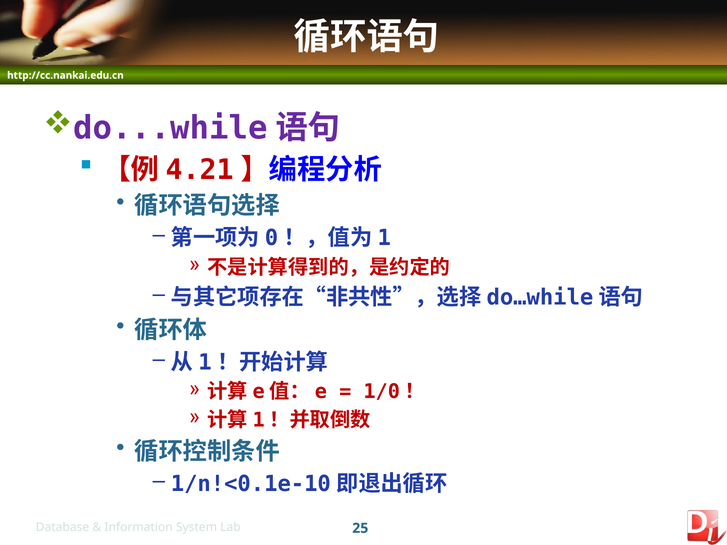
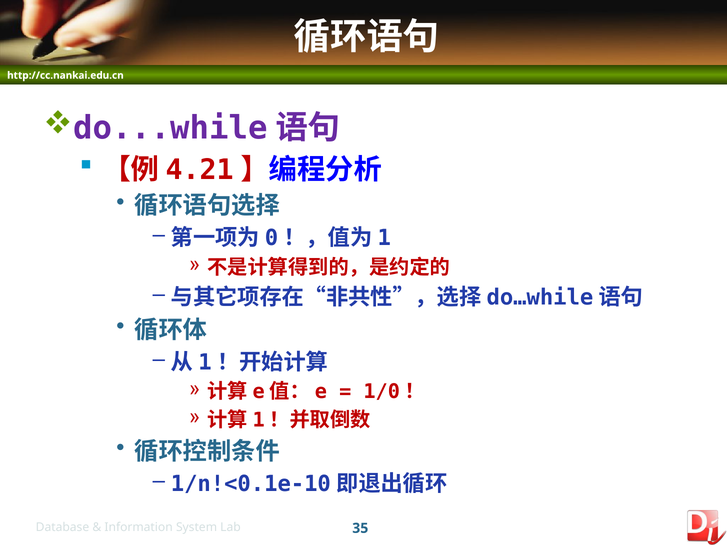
25: 25 -> 35
